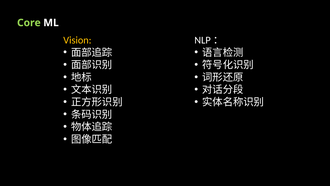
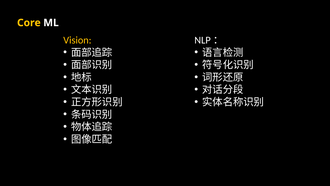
Core colour: light green -> yellow
